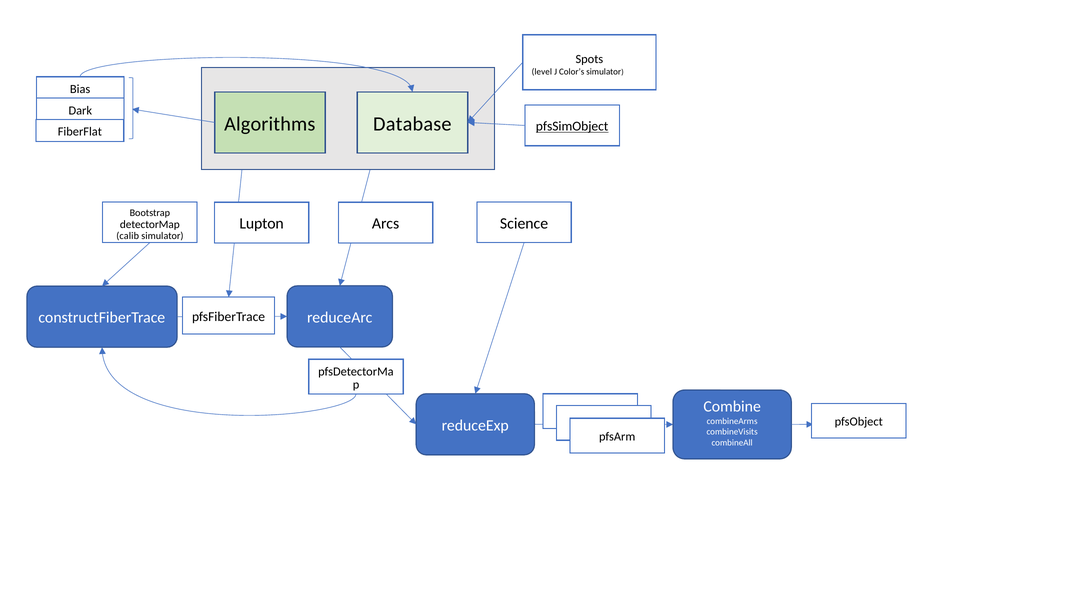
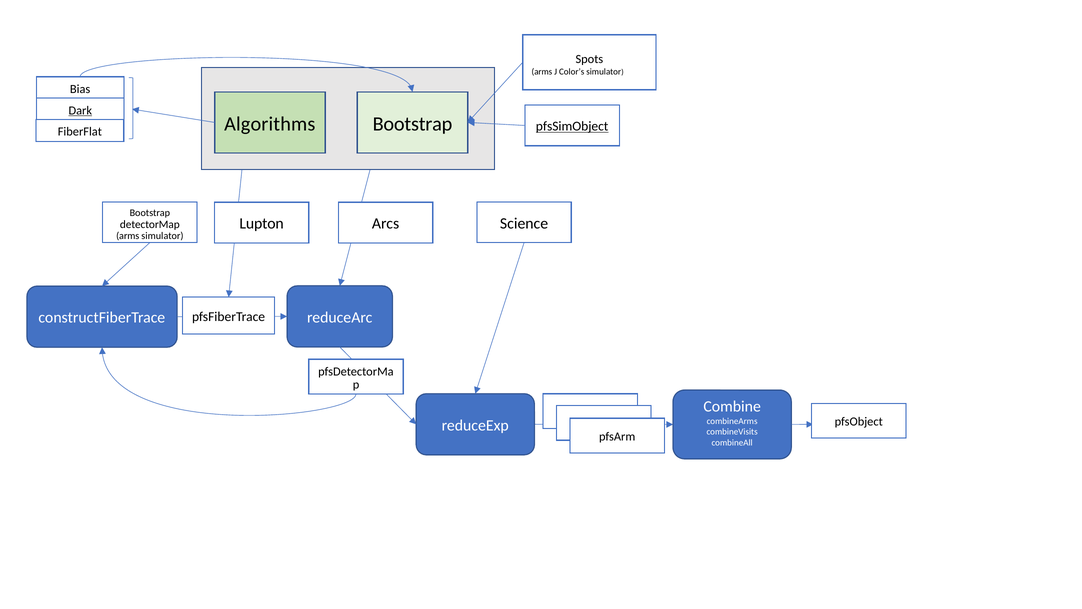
level at (542, 72): level -> arms
Dark underline: none -> present
Database at (412, 124): Database -> Bootstrap
calib at (128, 236): calib -> arms
